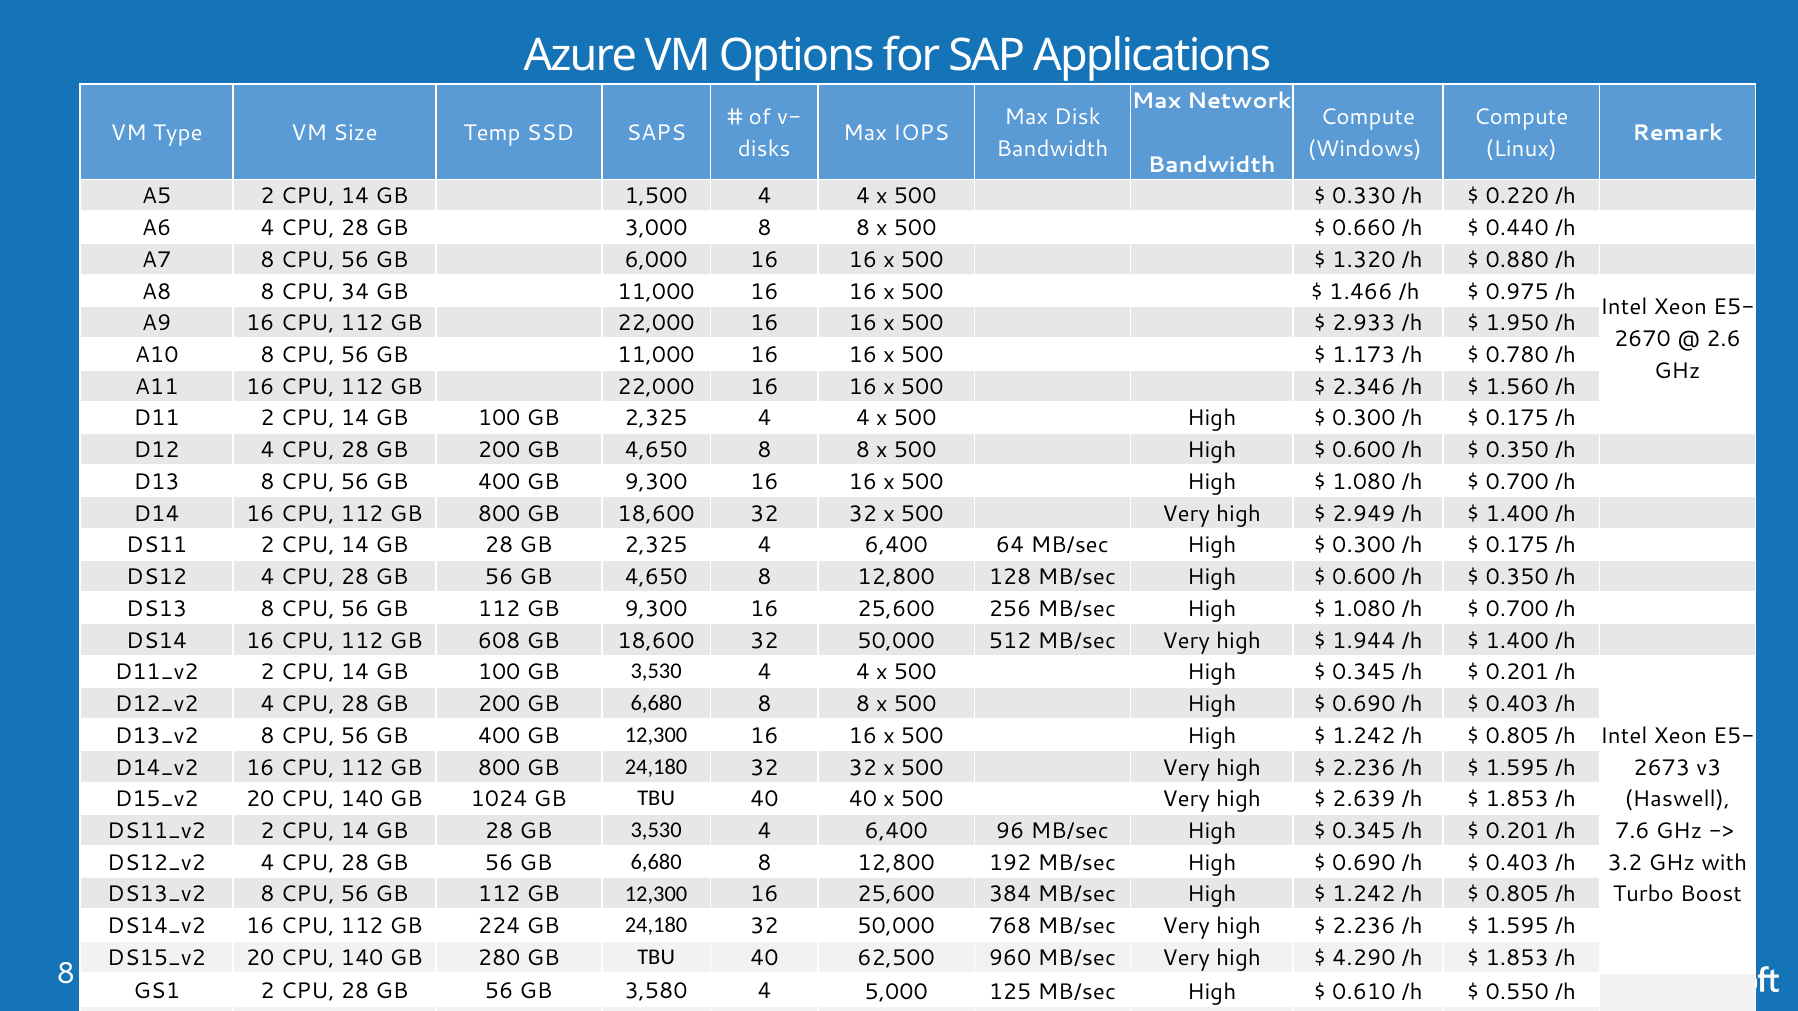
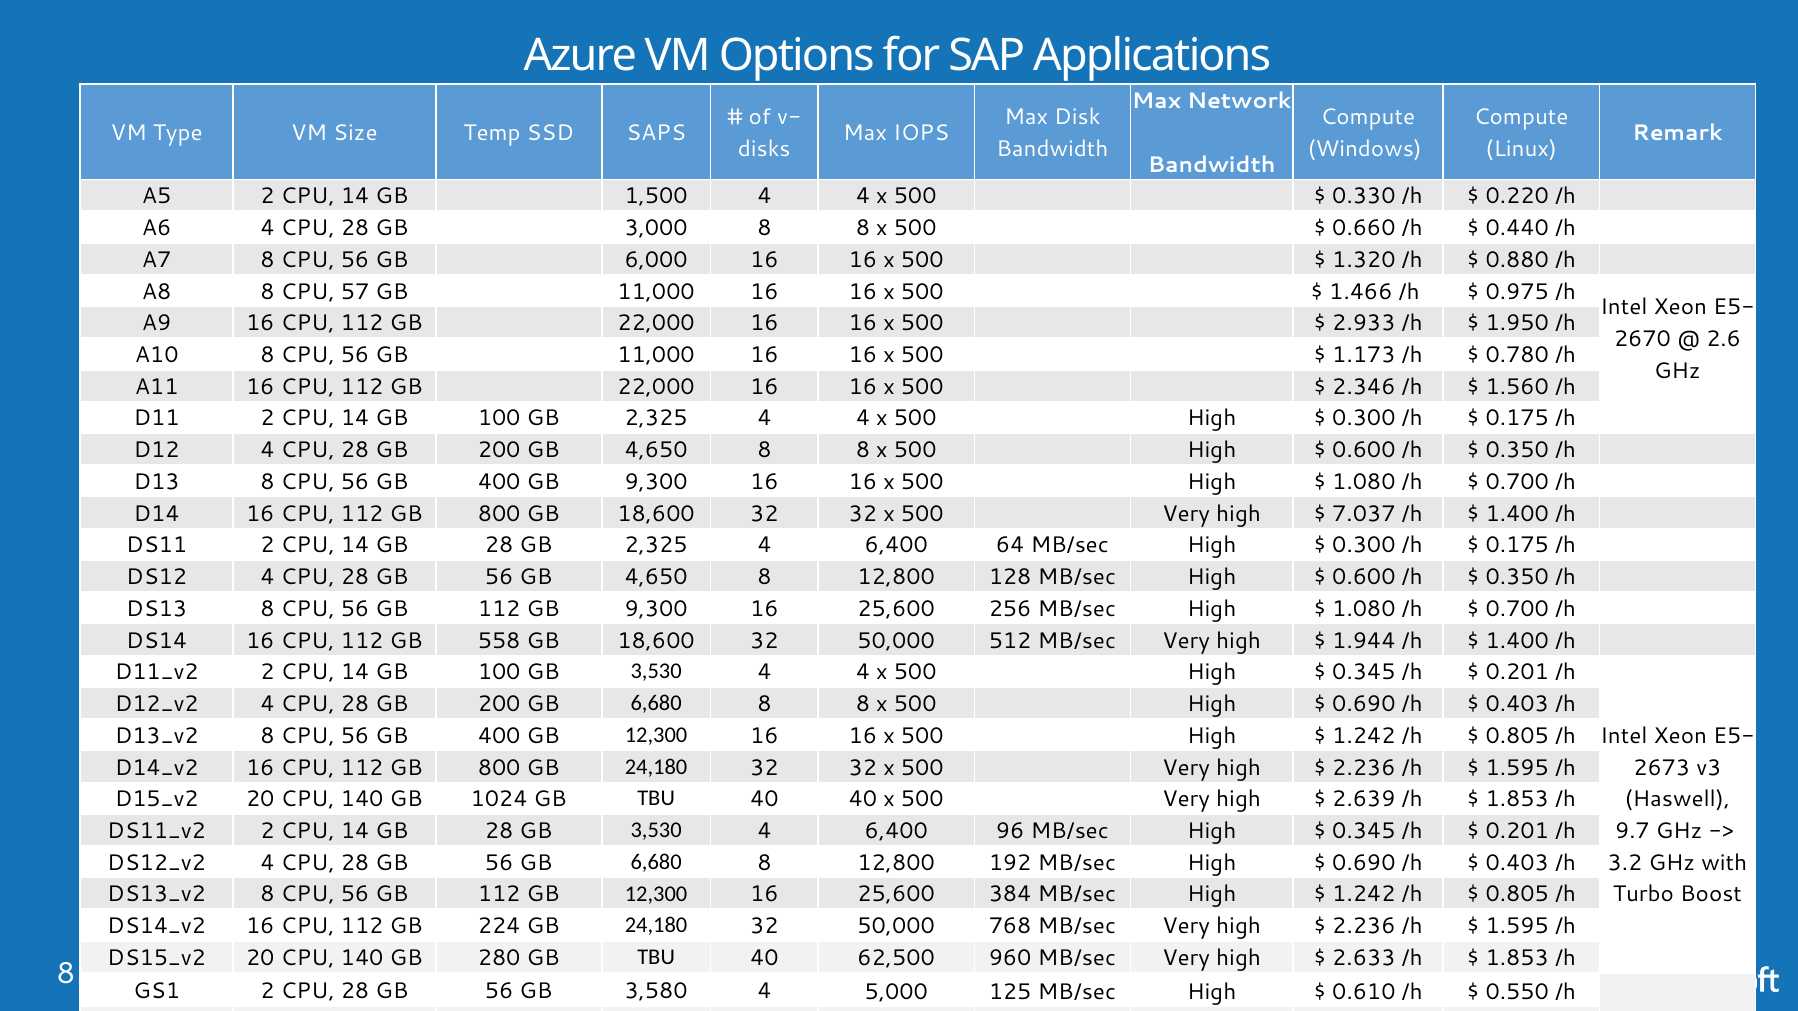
34: 34 -> 57
2.949: 2.949 -> 7.037
608: 608 -> 558
7.6: 7.6 -> 9.7
4.290: 4.290 -> 2.633
